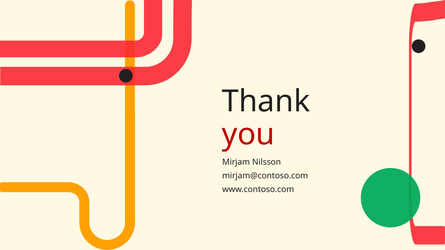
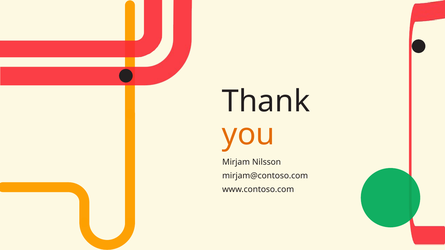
you colour: red -> orange
